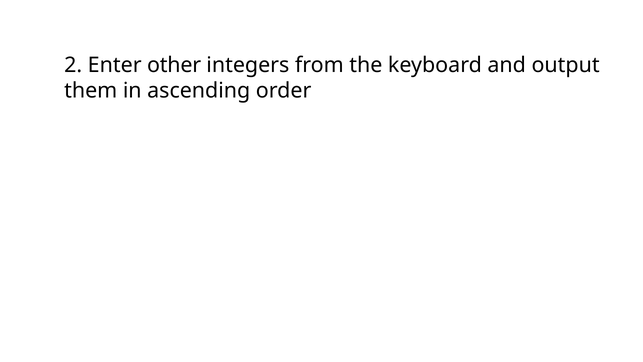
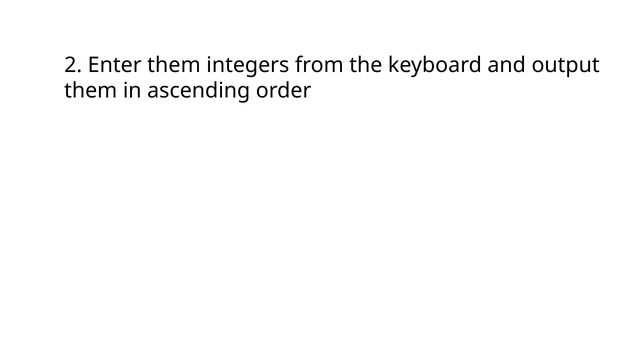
Enter other: other -> them
